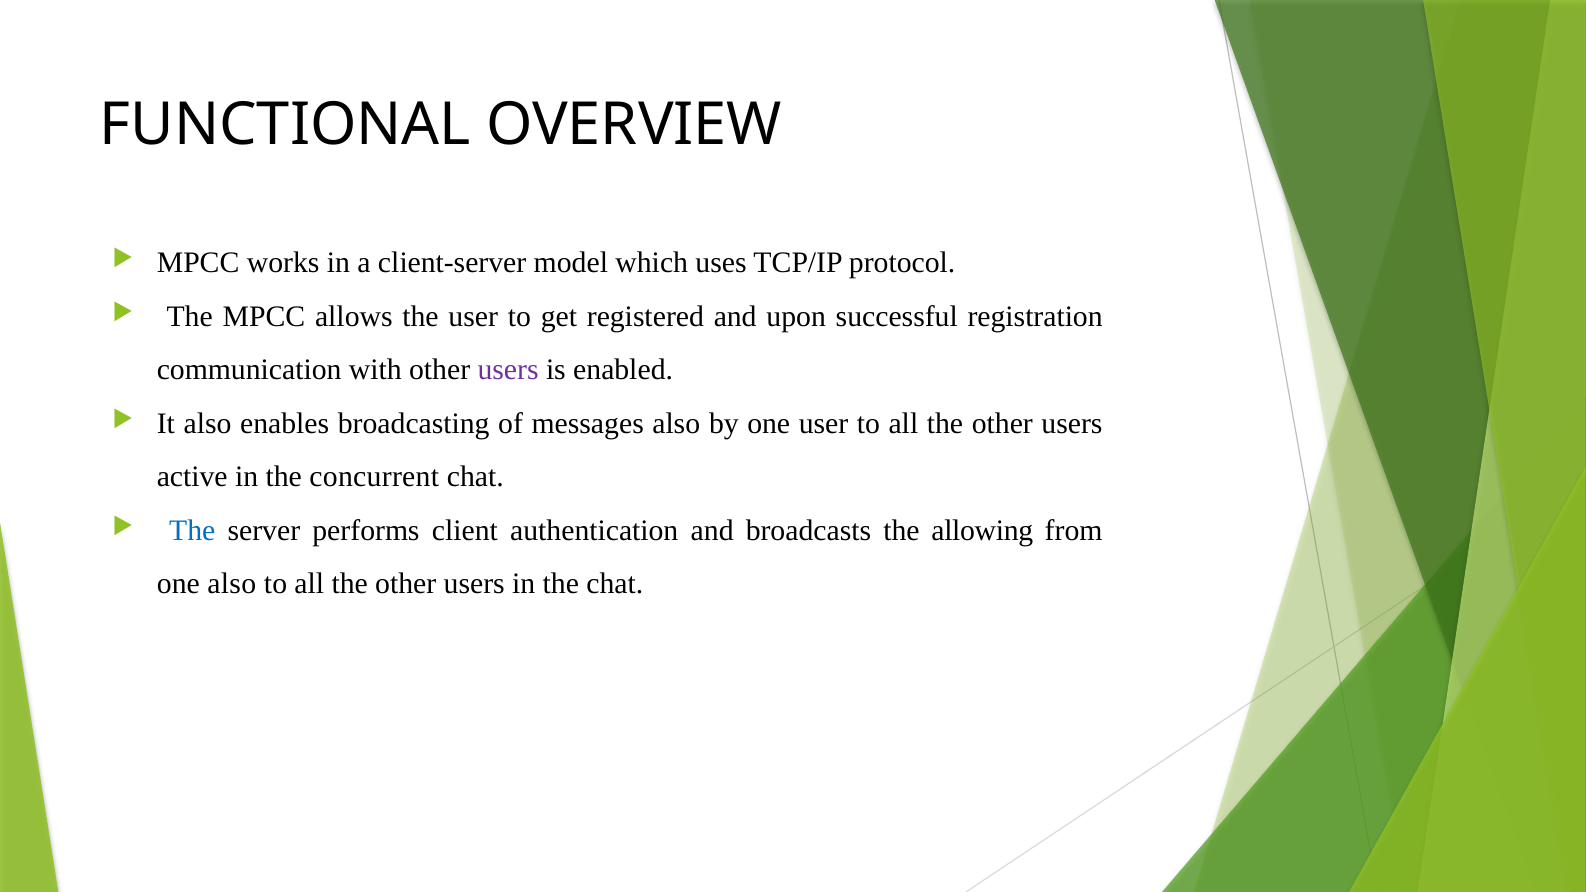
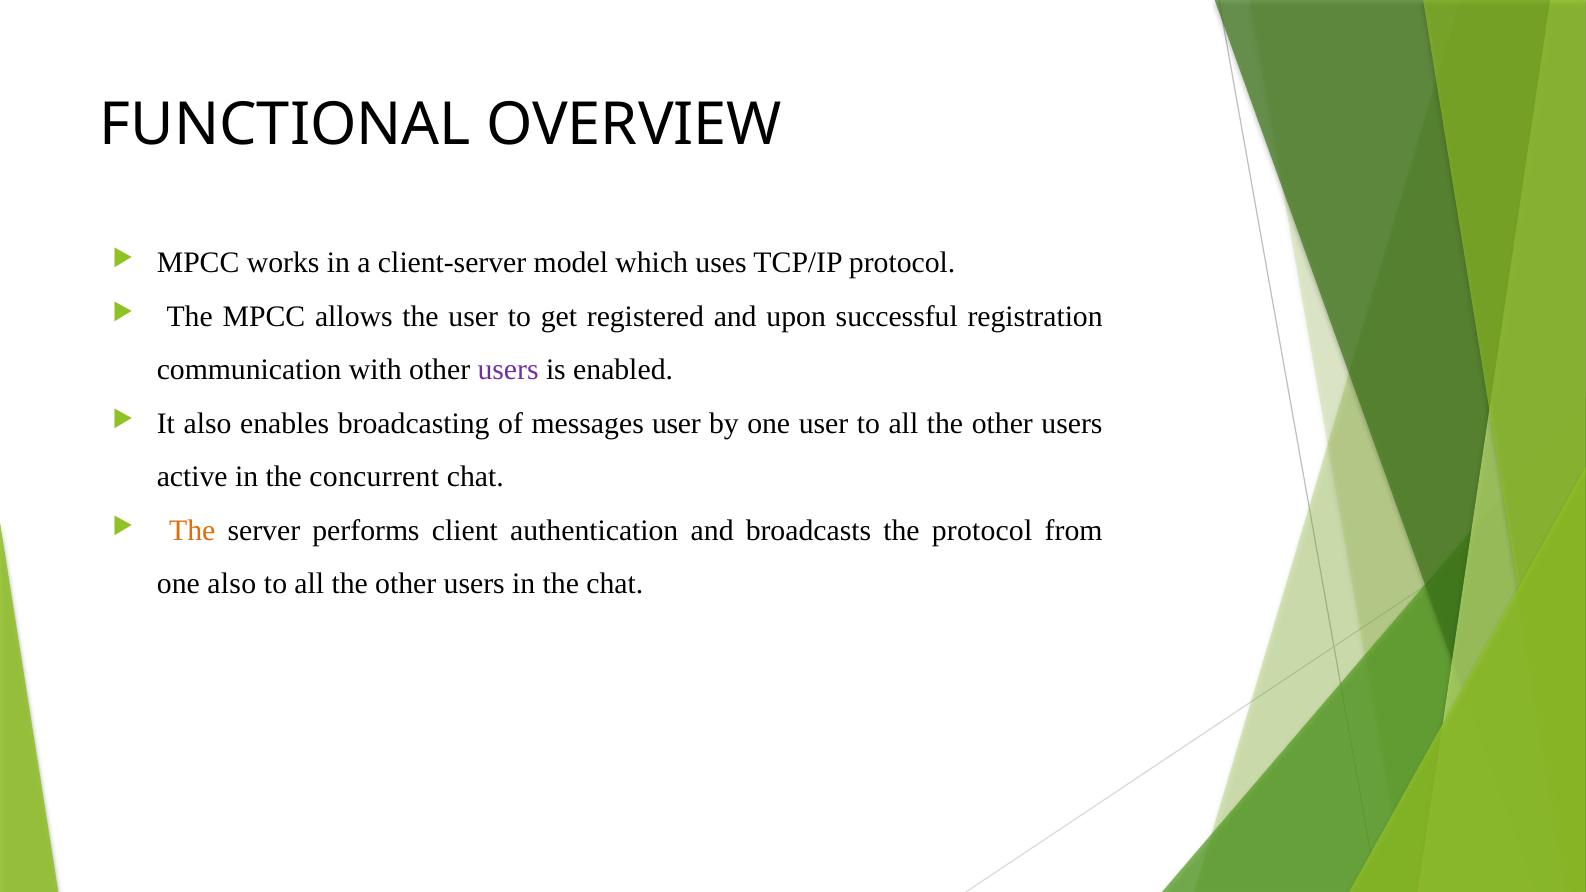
messages also: also -> user
The at (192, 531) colour: blue -> orange
the allowing: allowing -> protocol
